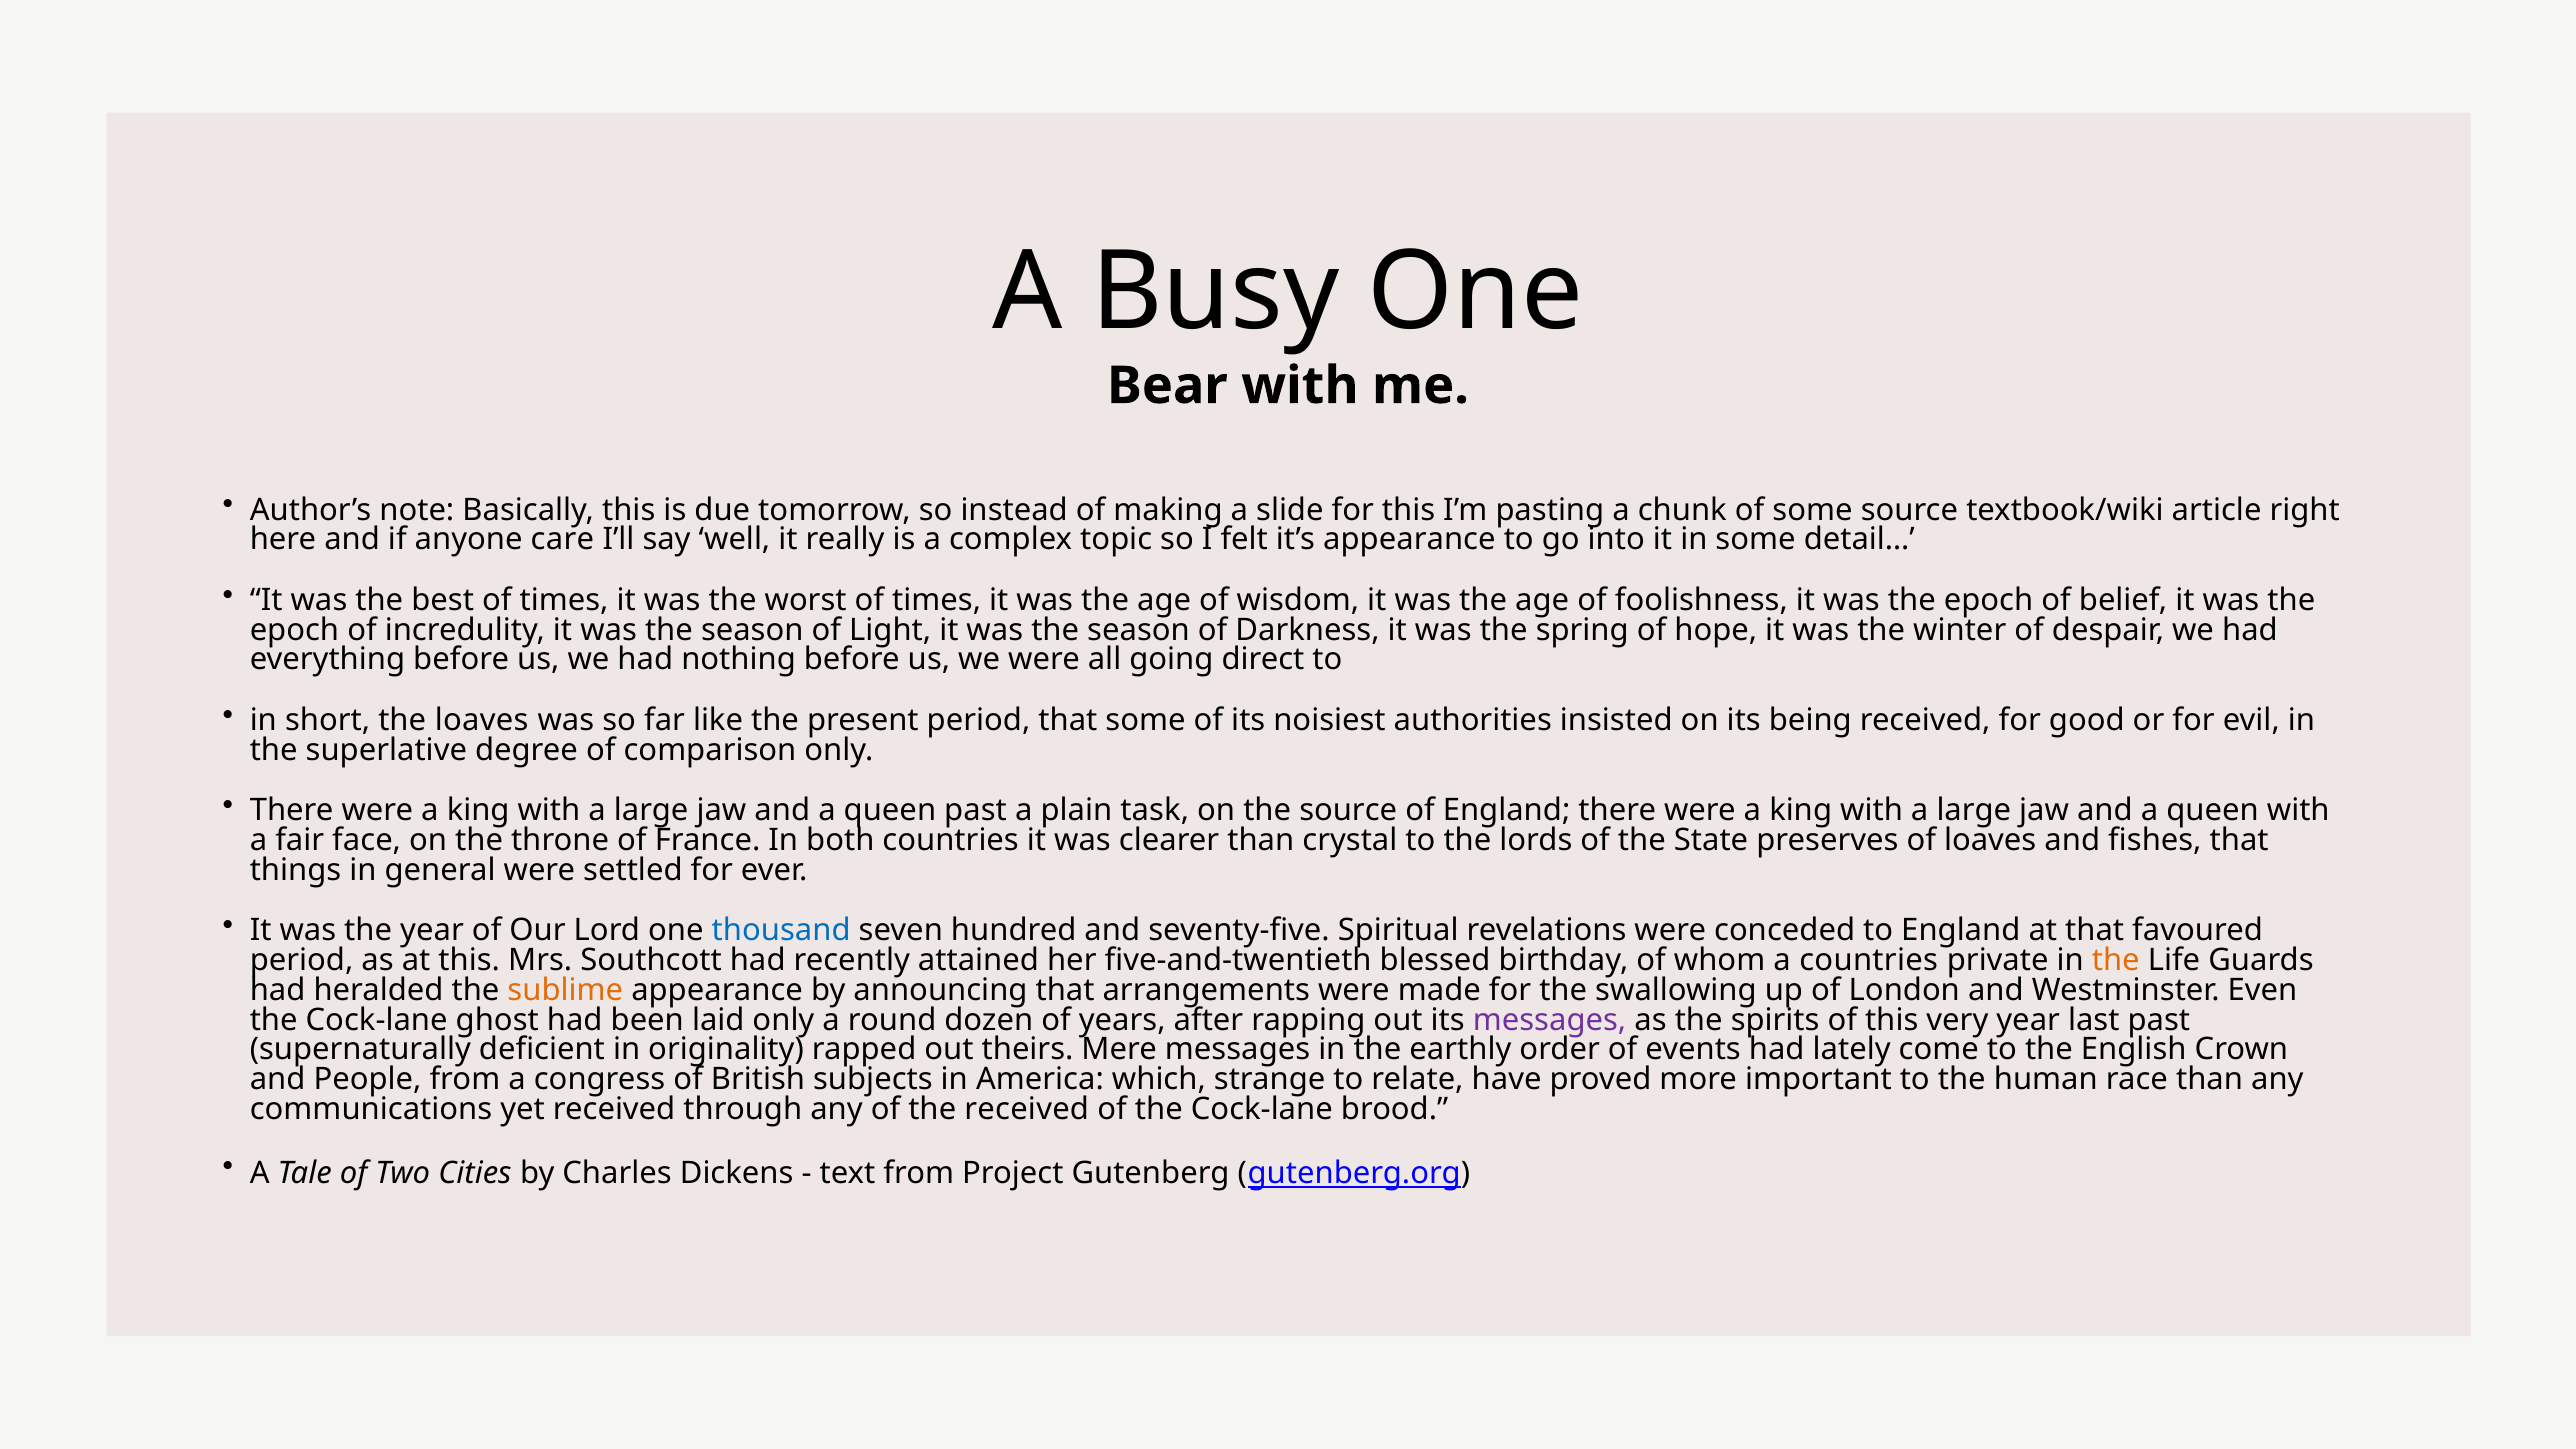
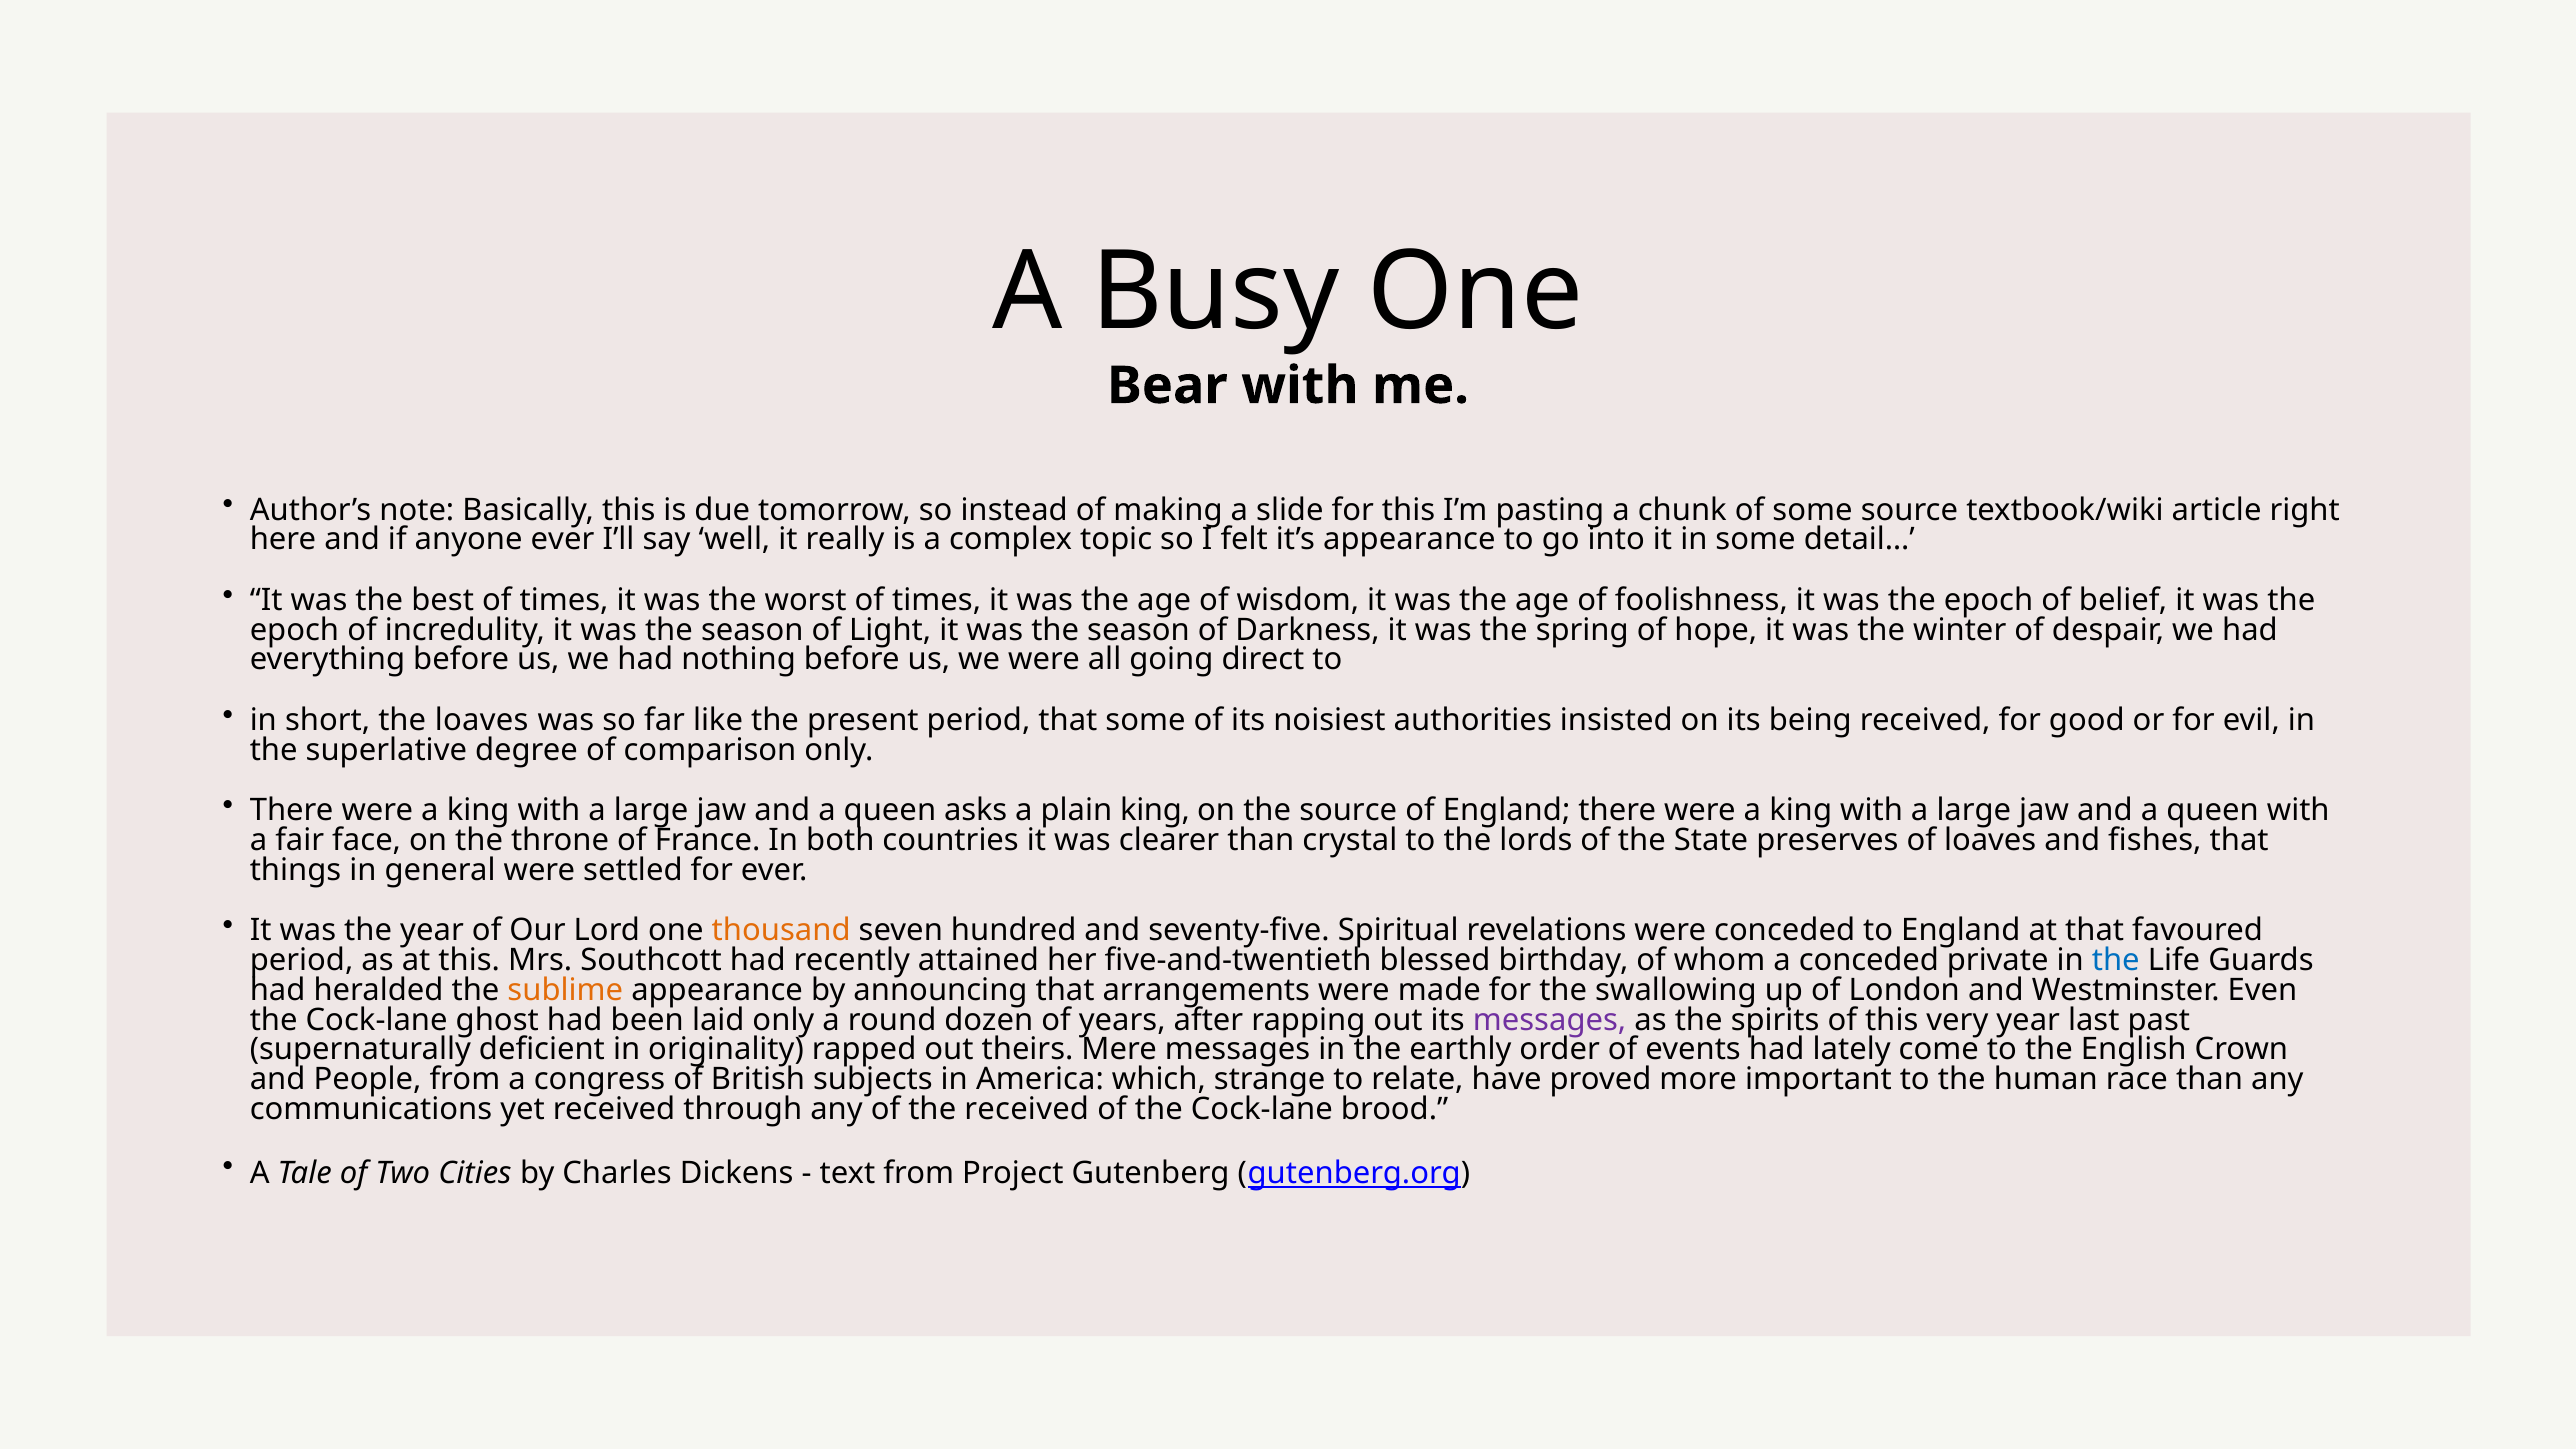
anyone care: care -> ever
queen past: past -> asks
plain task: task -> king
thousand colour: blue -> orange
a countries: countries -> conceded
the at (2116, 960) colour: orange -> blue
